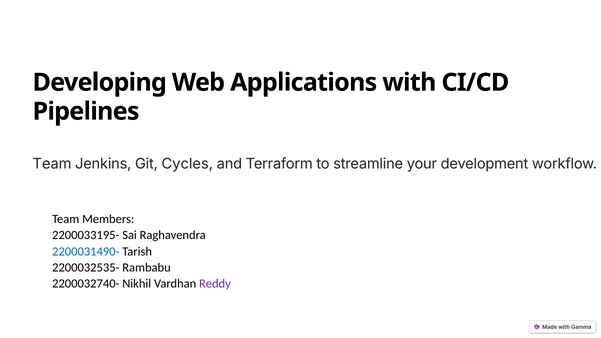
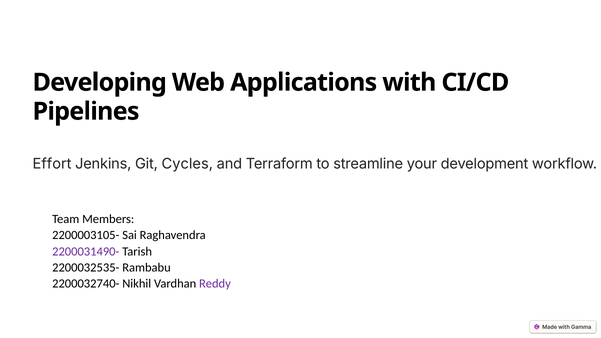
Team at (52, 164): Team -> Effort
2200033195-: 2200033195- -> 2200003105-
2200031490- colour: blue -> purple
